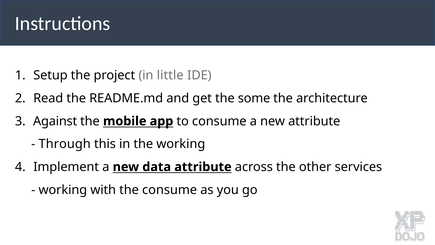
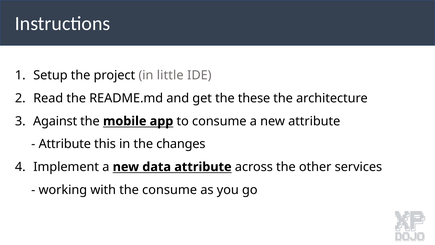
some: some -> these
Through at (65, 144): Through -> Attribute
the working: working -> changes
